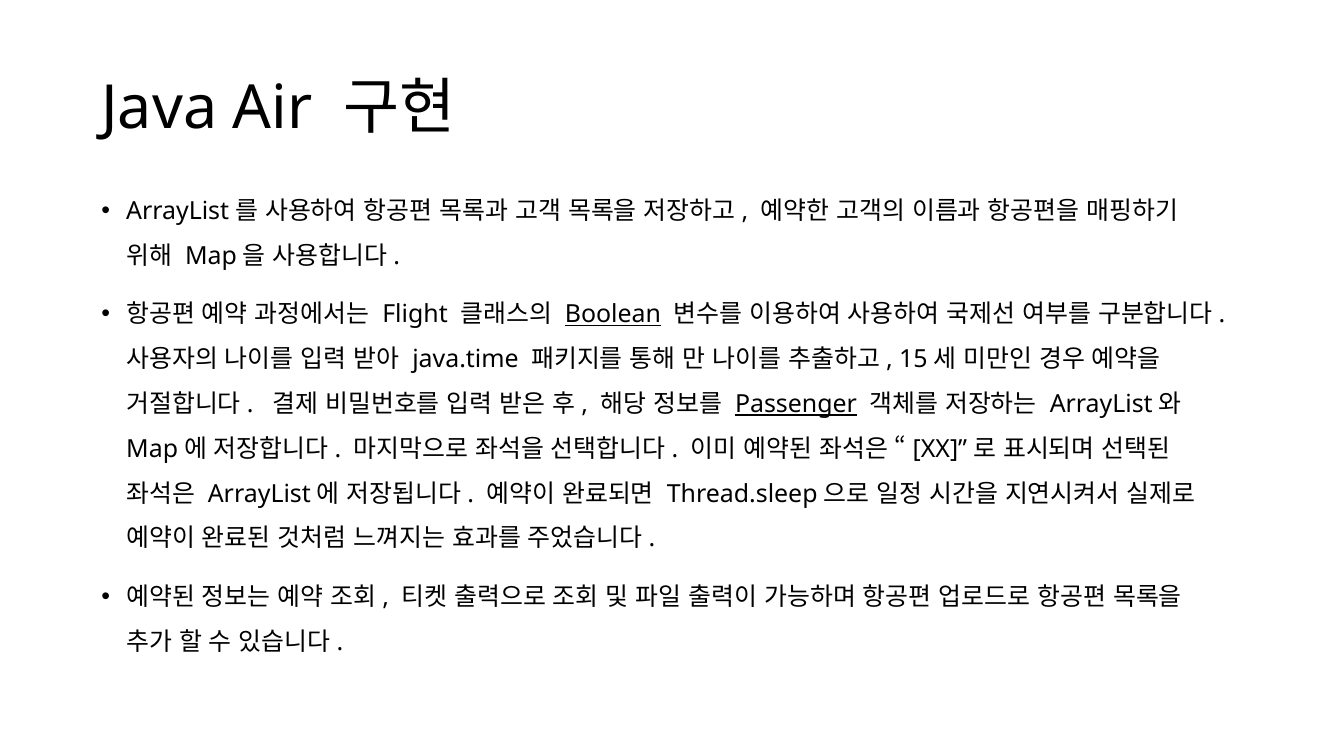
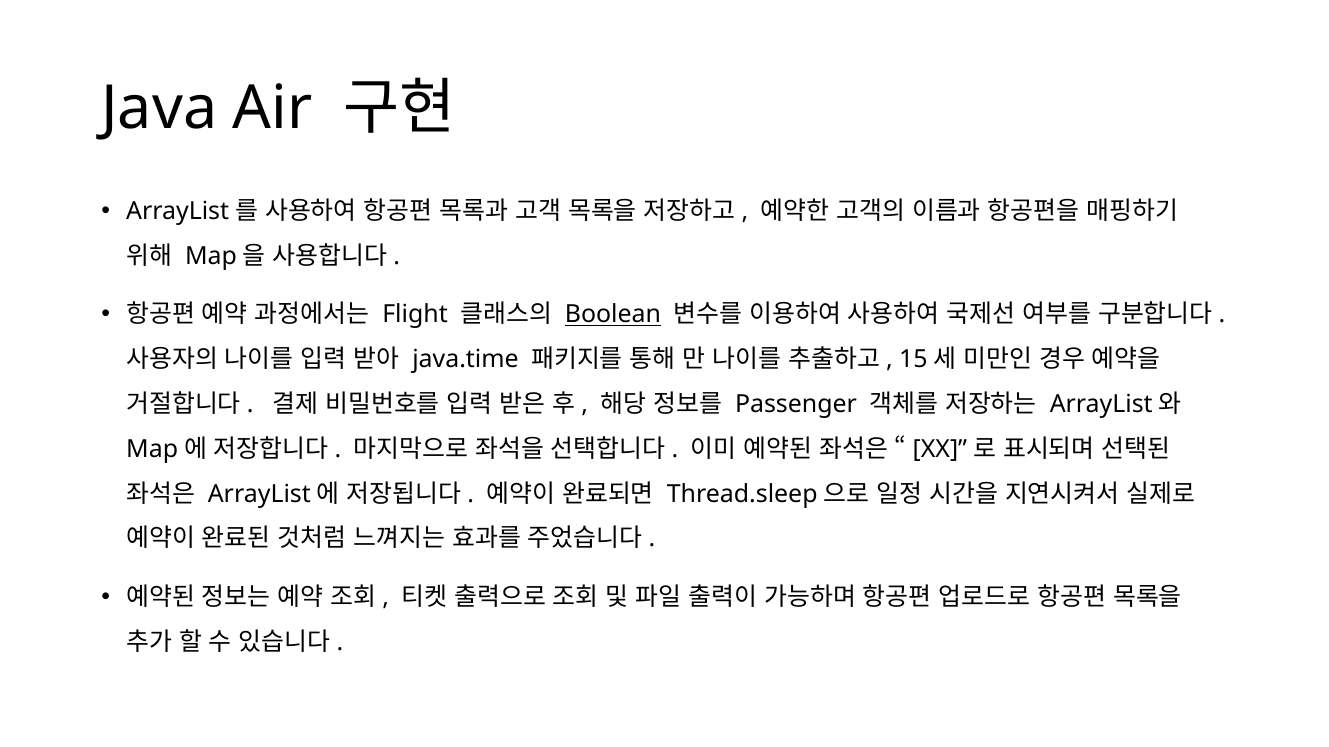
Passenger underline: present -> none
